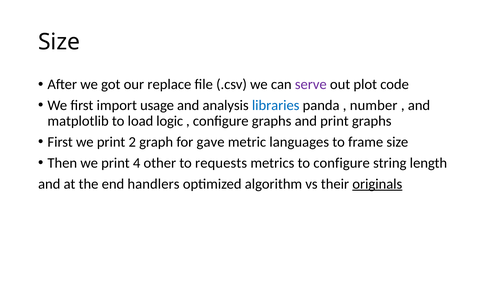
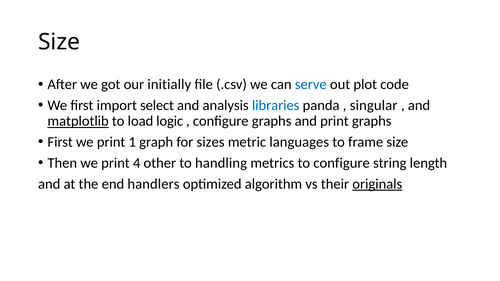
replace: replace -> initially
serve colour: purple -> blue
usage: usage -> select
number: number -> singular
matplotlib underline: none -> present
2: 2 -> 1
gave: gave -> sizes
requests: requests -> handling
